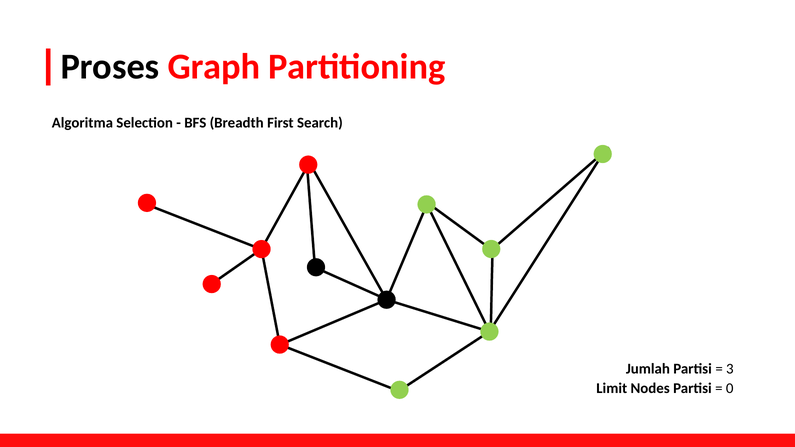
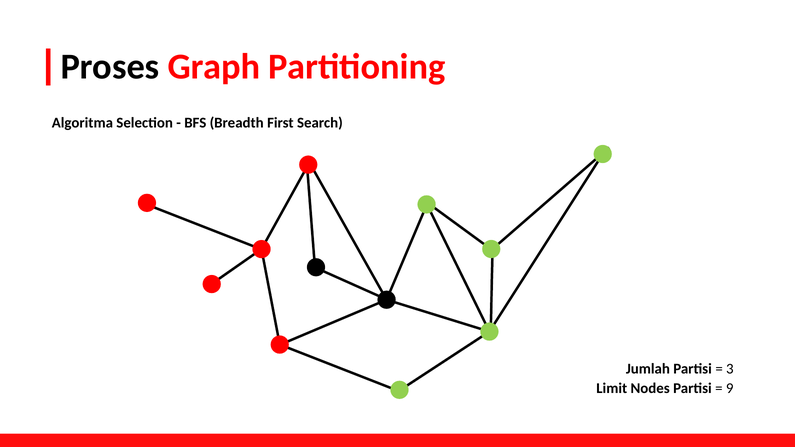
0: 0 -> 9
